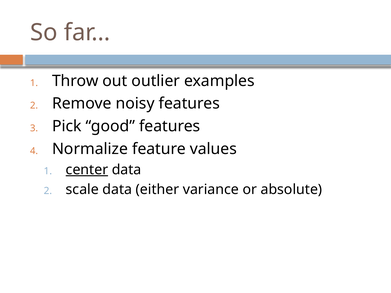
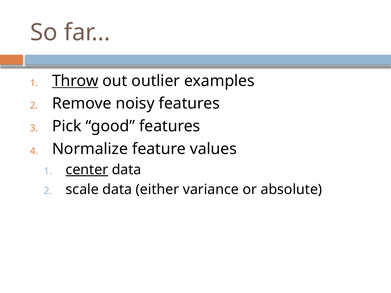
Throw underline: none -> present
